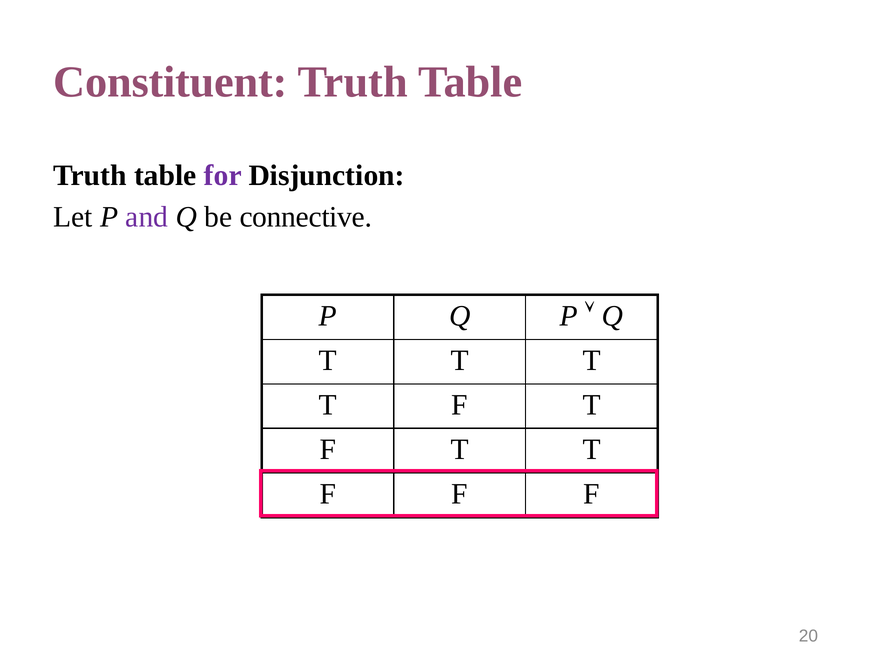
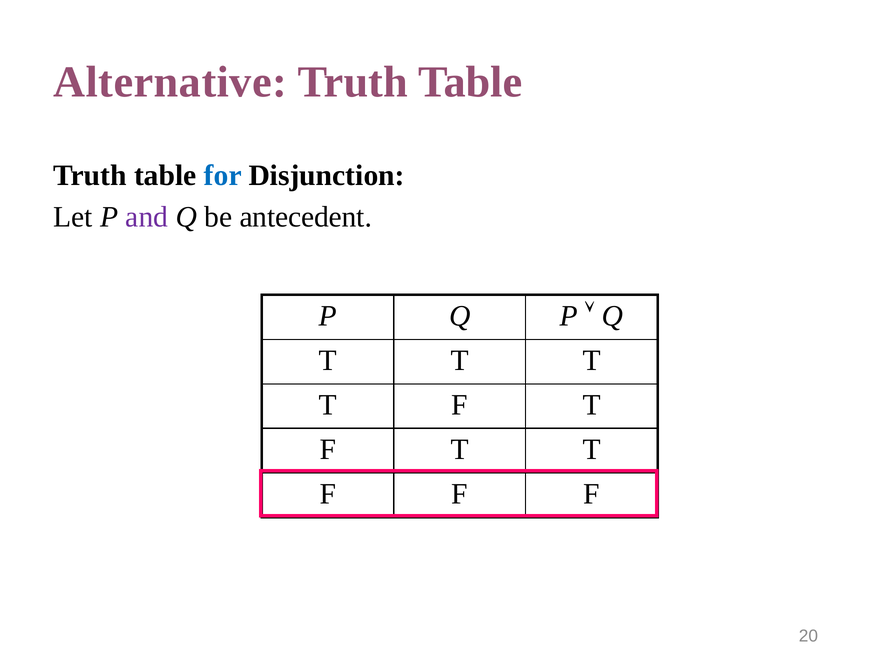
Constituent: Constituent -> Alternative
for colour: purple -> blue
connective: connective -> antecedent
